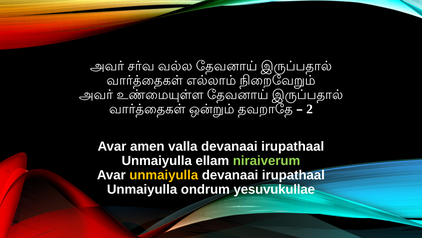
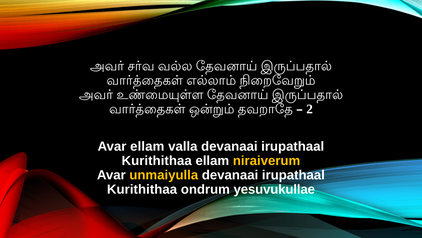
Avar amen: amen -> ellam
Unmaiyulla at (157, 160): Unmaiyulla -> Kurithithaa
niraiverum colour: light green -> yellow
Unmaiyulla at (142, 189): Unmaiyulla -> Kurithithaa
